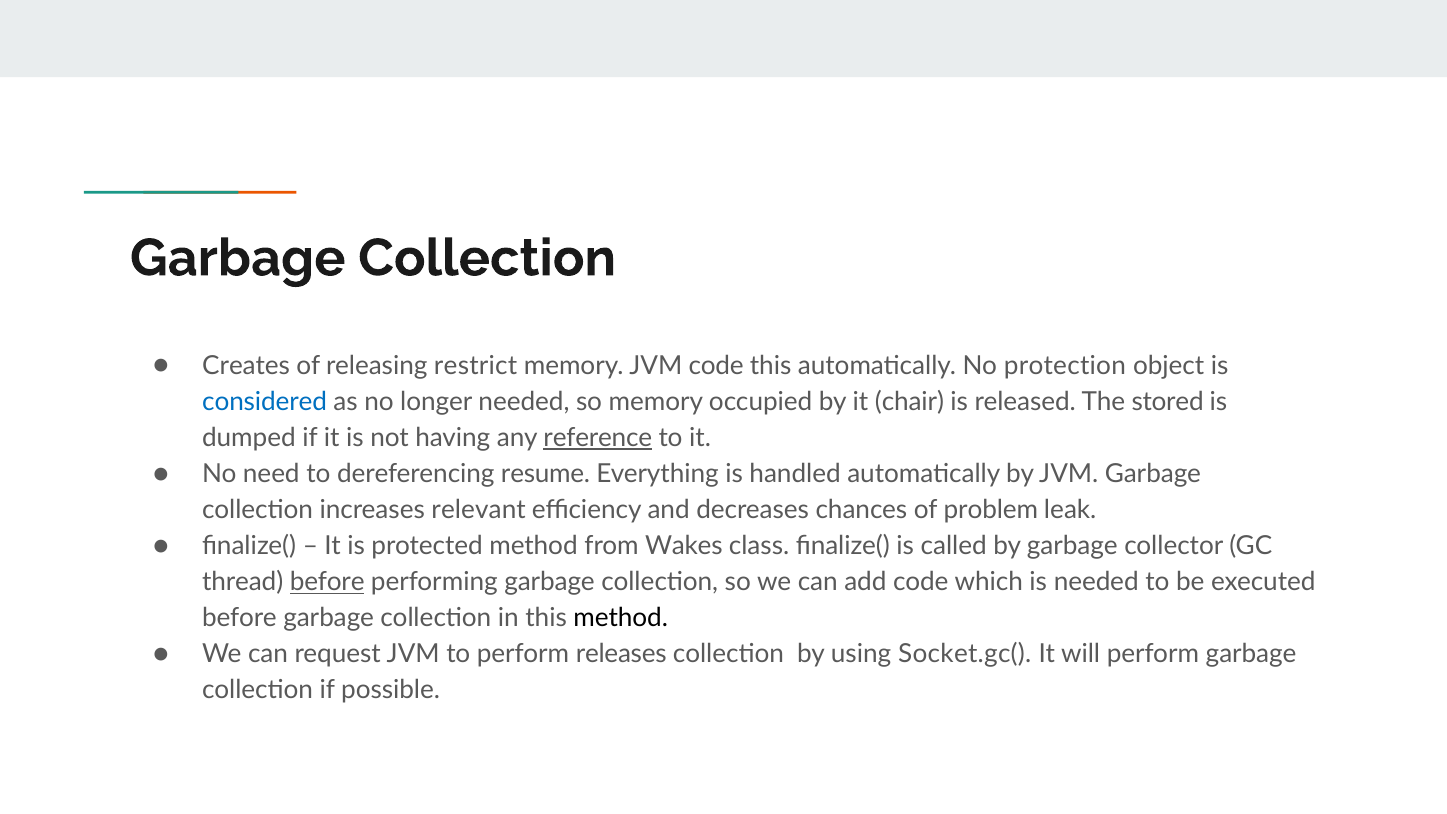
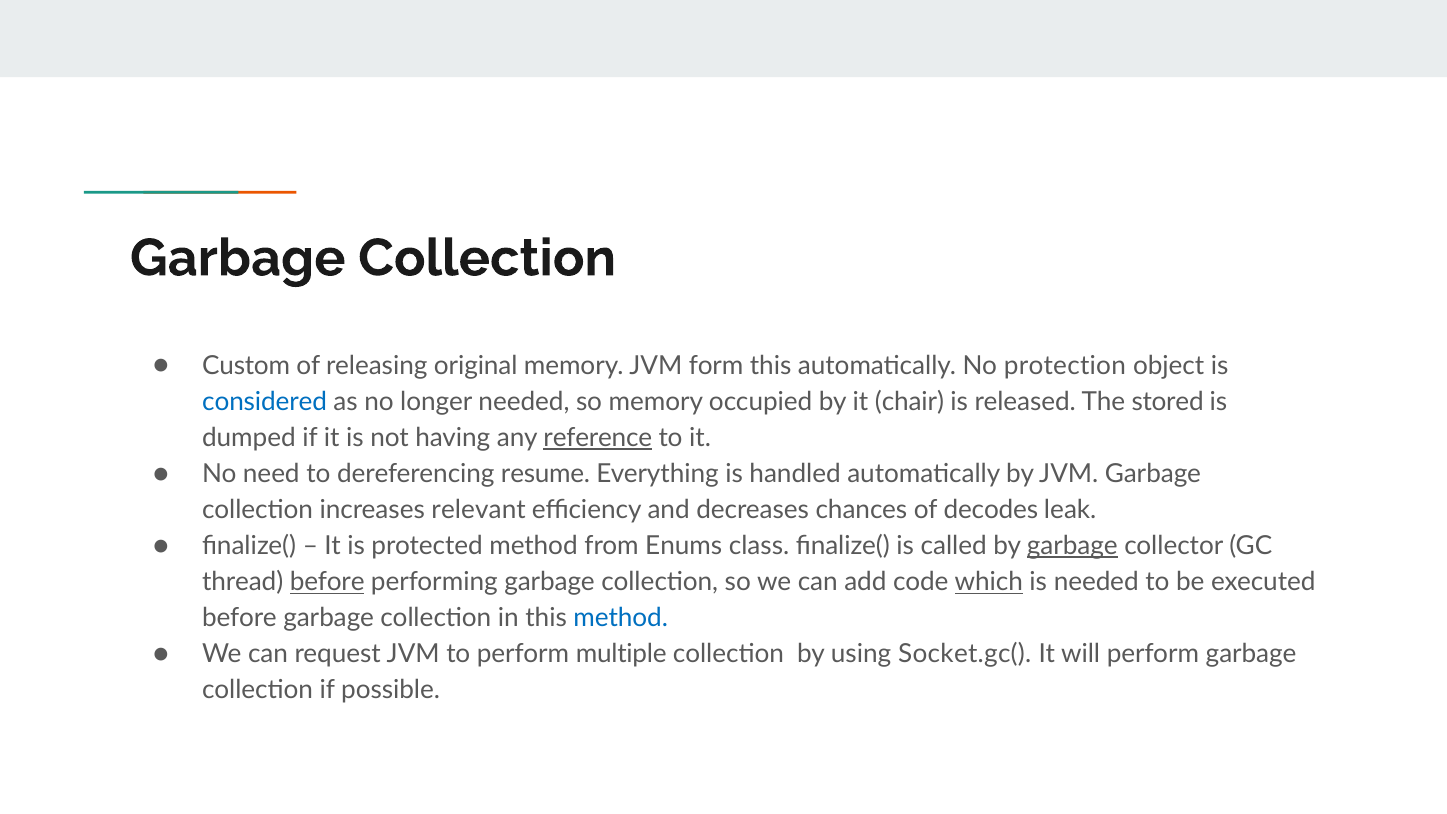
Creates: Creates -> Custom
restrict: restrict -> original
JVM code: code -> form
problem: problem -> decodes
Wakes: Wakes -> Enums
garbage at (1072, 546) underline: none -> present
which underline: none -> present
method at (621, 618) colour: black -> blue
releases: releases -> multiple
